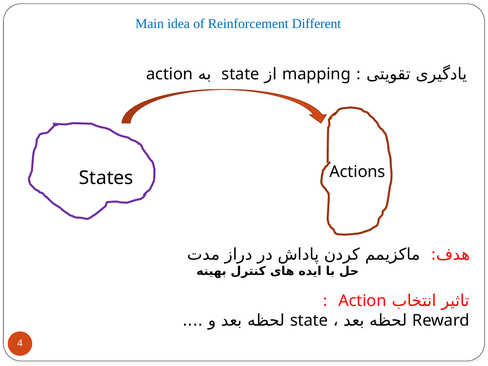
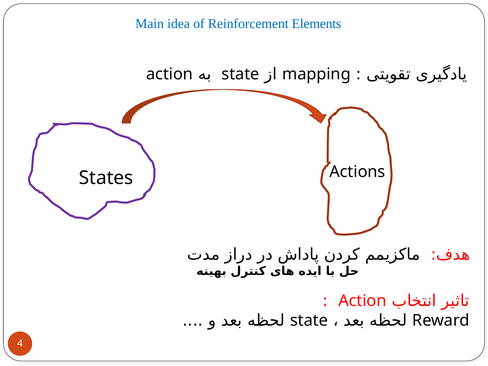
Different: Different -> Elements
